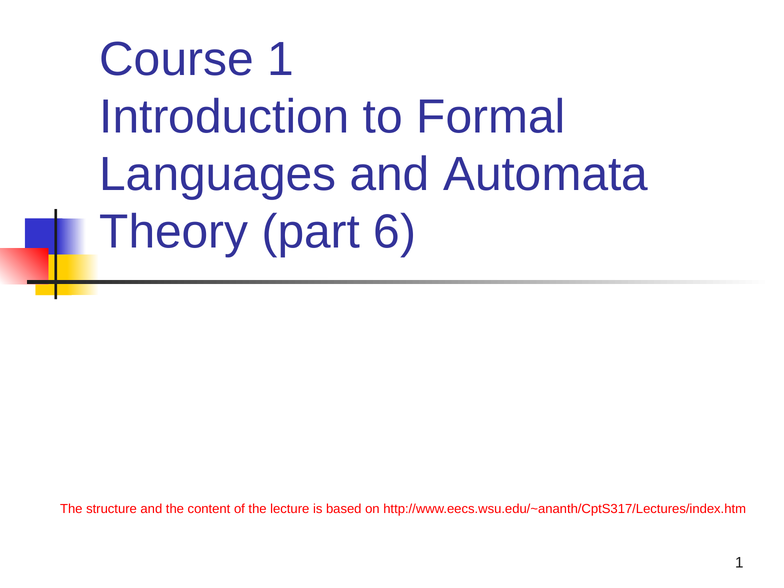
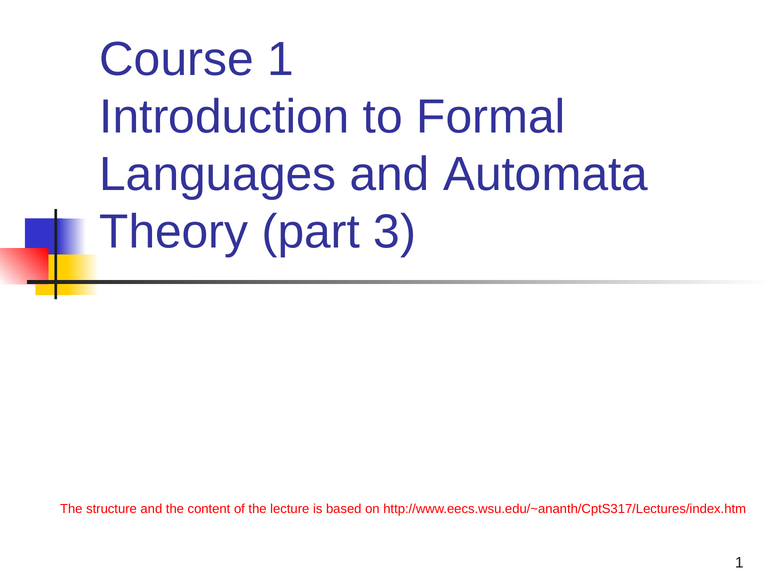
6: 6 -> 3
